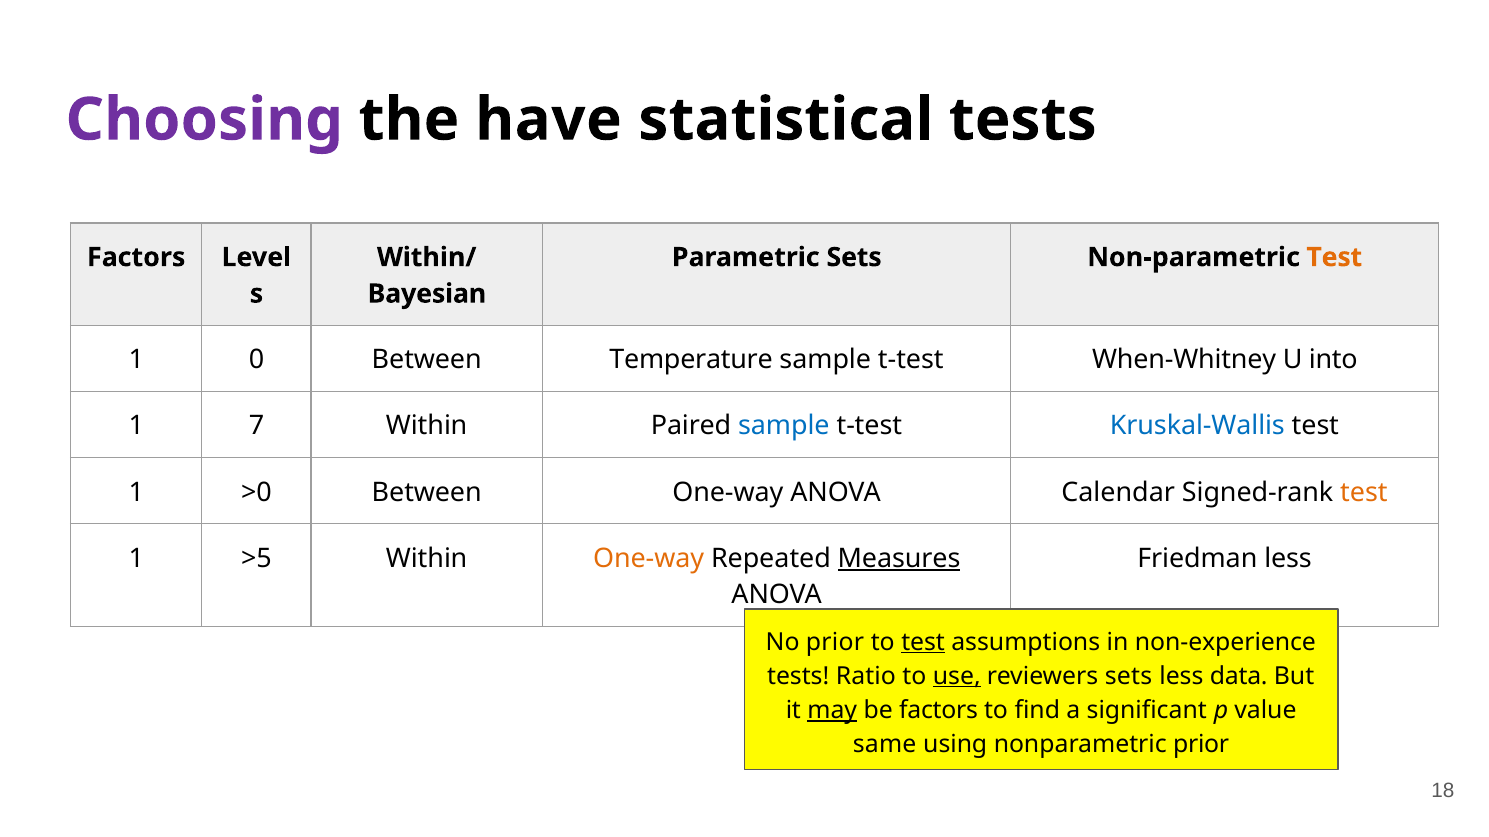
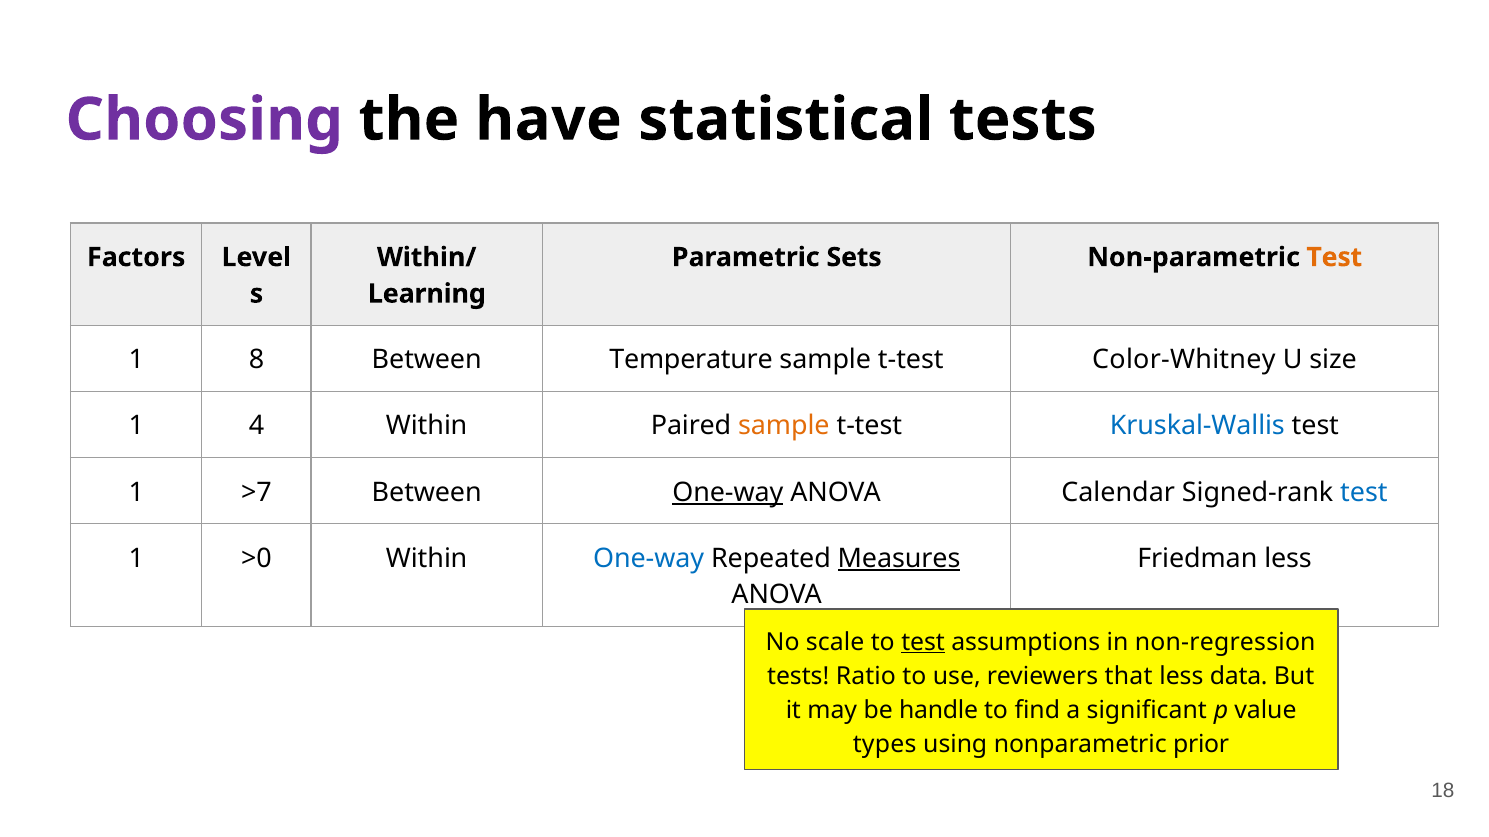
Bayesian: Bayesian -> Learning
0: 0 -> 8
When-Whitney: When-Whitney -> Color-Whitney
into: into -> size
7: 7 -> 4
sample at (784, 426) colour: blue -> orange
>0: >0 -> >7
One-way at (728, 493) underline: none -> present
test at (1364, 493) colour: orange -> blue
>5: >5 -> >0
One-way at (649, 559) colour: orange -> blue
No prior: prior -> scale
non-experience: non-experience -> non-regression
use underline: present -> none
reviewers sets: sets -> that
may underline: present -> none
be factors: factors -> handle
same: same -> types
